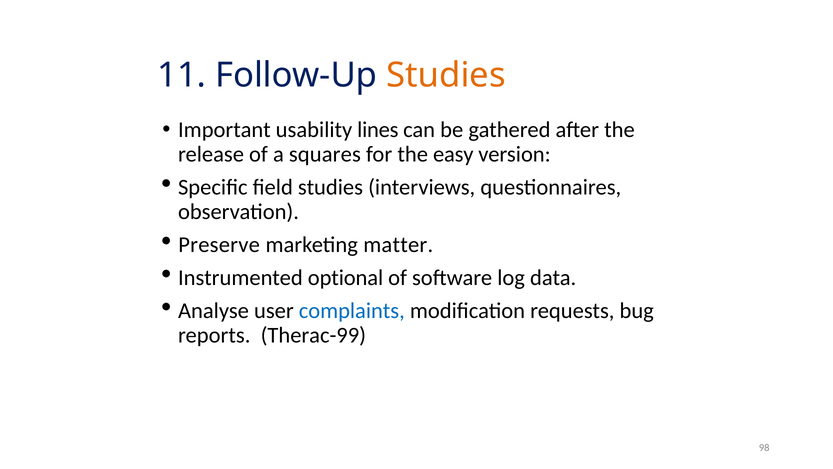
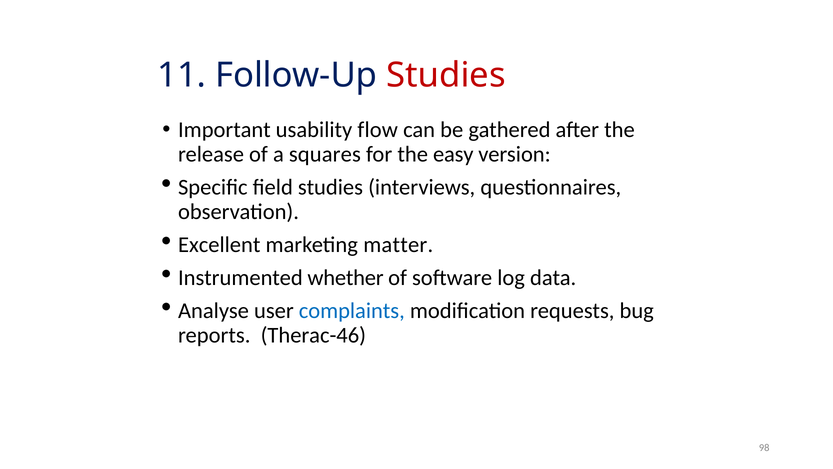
Studies at (446, 75) colour: orange -> red
lines: lines -> flow
Preserve: Preserve -> Excellent
optional: optional -> whether
Therac-99: Therac-99 -> Therac-46
